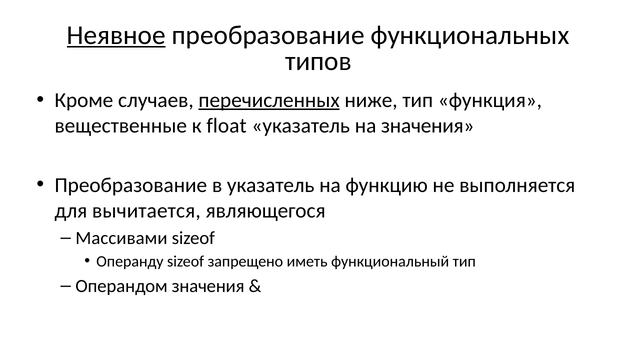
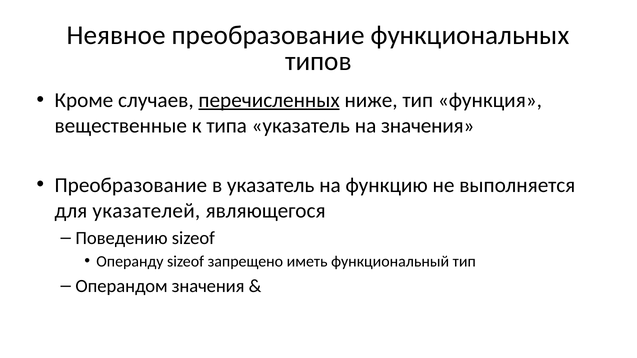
Неявное underline: present -> none
float: float -> типа
вычитается: вычитается -> указателей
Массивами: Массивами -> Поведению
